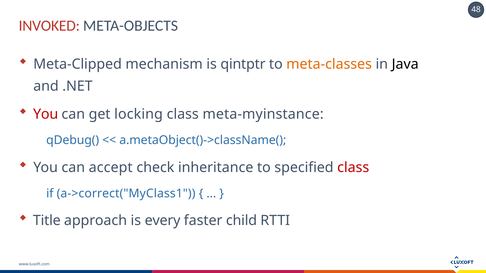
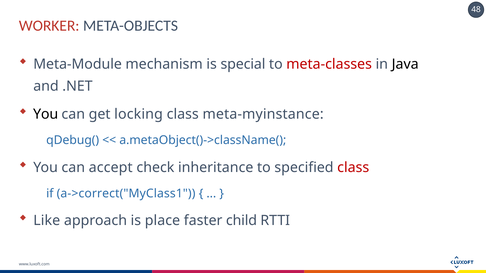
INVOKED: INVOKED -> WORKER
Meta-Clipped: Meta-Clipped -> Meta-Module
qintptr: qintptr -> special
meta-classes colour: orange -> red
You at (46, 114) colour: red -> black
Title: Title -> Like
every: every -> place
